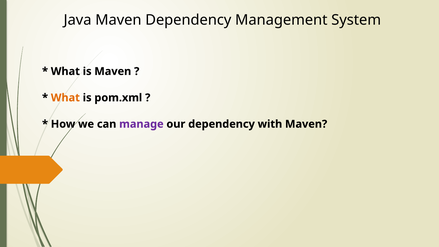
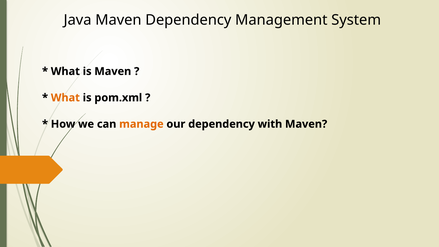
manage colour: purple -> orange
